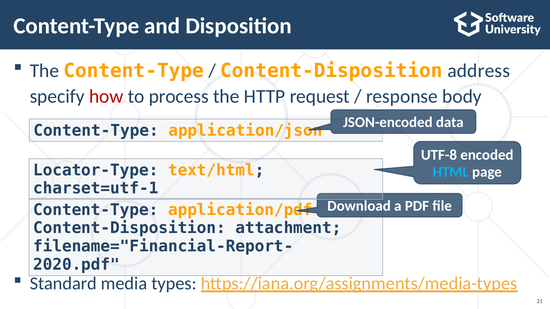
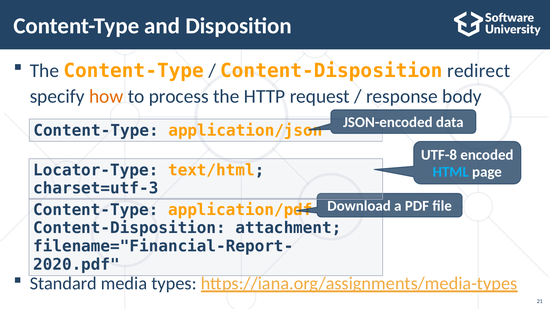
address: address -> redirect
how colour: red -> orange
charset=utf-1: charset=utf-1 -> charset=utf-3
